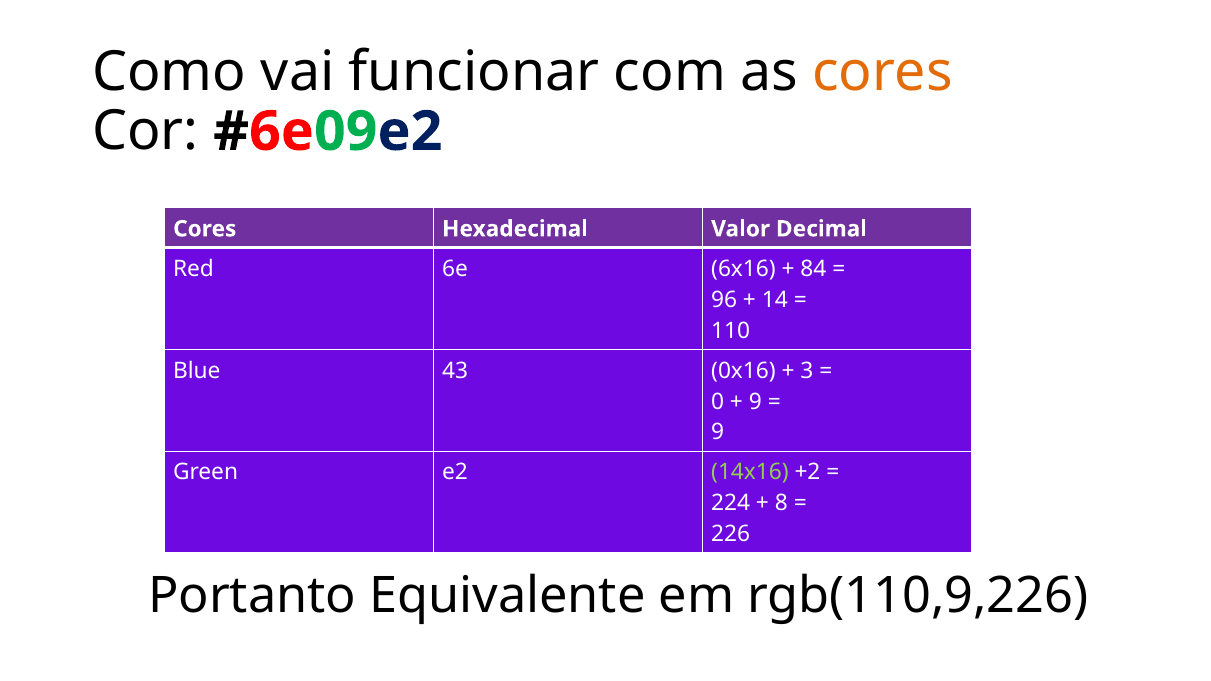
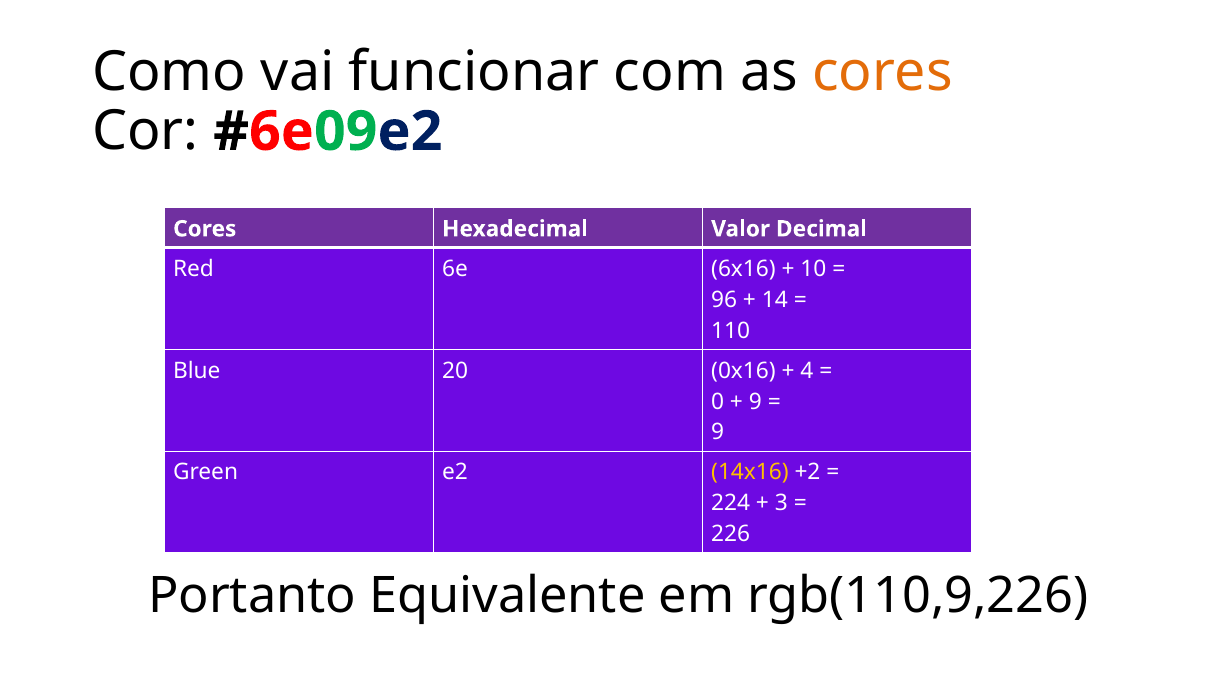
84: 84 -> 10
43: 43 -> 20
3: 3 -> 4
14x16 colour: light green -> yellow
8: 8 -> 3
